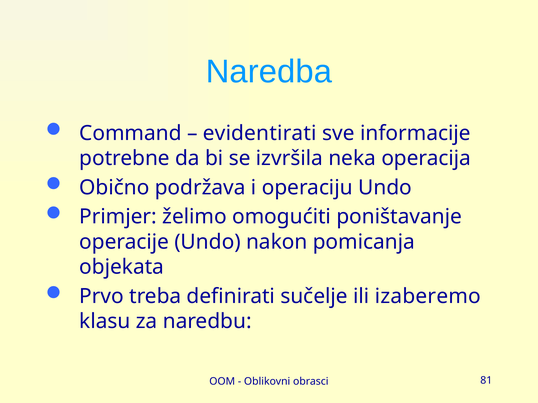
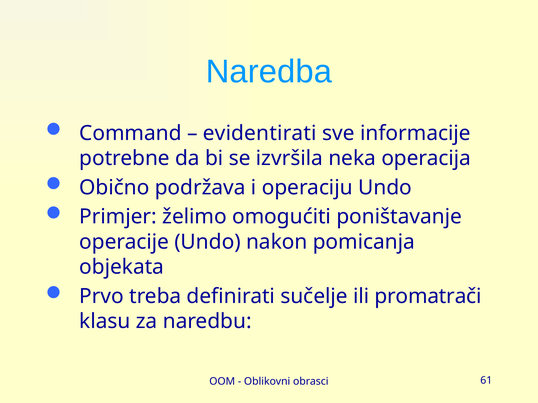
izaberemo: izaberemo -> promatrači
81: 81 -> 61
